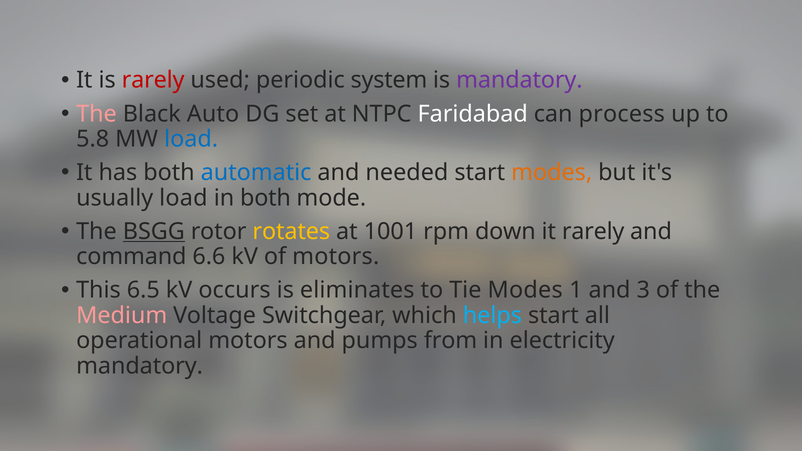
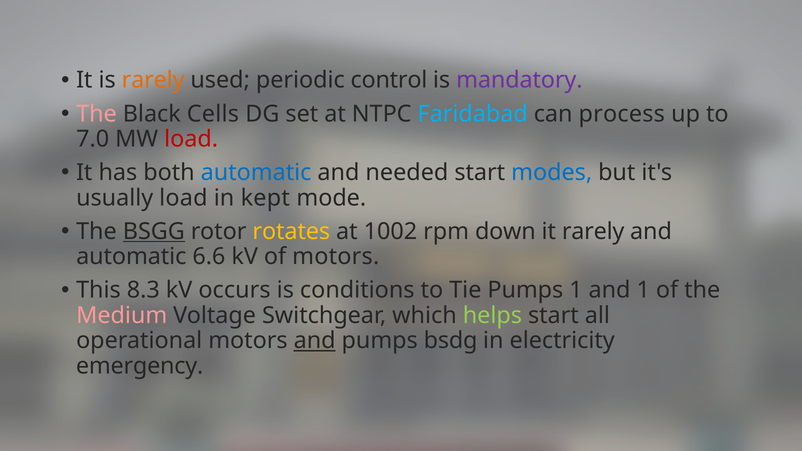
rarely at (153, 80) colour: red -> orange
system: system -> control
Auto: Auto -> Cells
Faridabad colour: white -> light blue
5.8: 5.8 -> 7.0
load at (191, 139) colour: blue -> red
modes at (552, 173) colour: orange -> blue
in both: both -> kept
1001: 1001 -> 1002
command at (131, 257): command -> automatic
6.5: 6.5 -> 8.3
eliminates: eliminates -> conditions
Tie Modes: Modes -> Pumps
and 3: 3 -> 1
helps colour: light blue -> light green
and at (315, 341) underline: none -> present
from: from -> bsdg
mandatory at (140, 366): mandatory -> emergency
